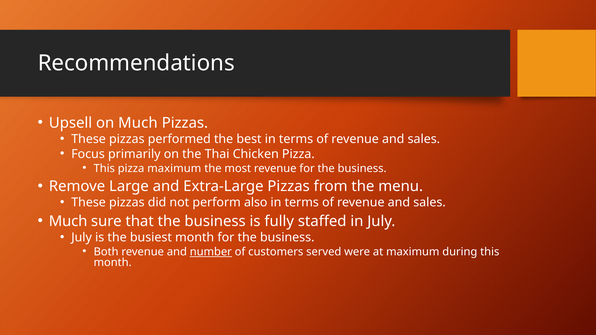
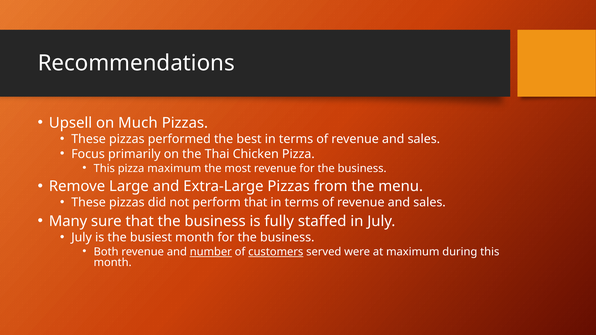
perform also: also -> that
Much at (68, 221): Much -> Many
customers underline: none -> present
